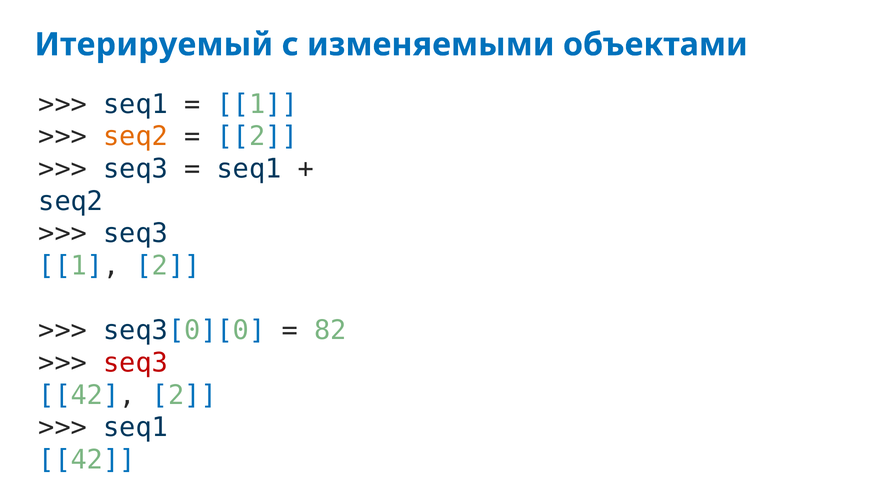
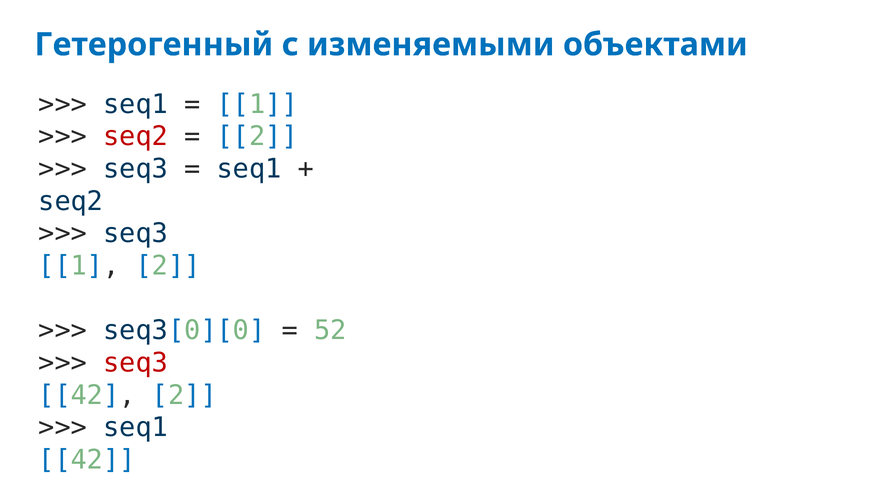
Итерируемый: Итерируемый -> Гетерогенный
seq2 at (136, 137) colour: orange -> red
82: 82 -> 52
